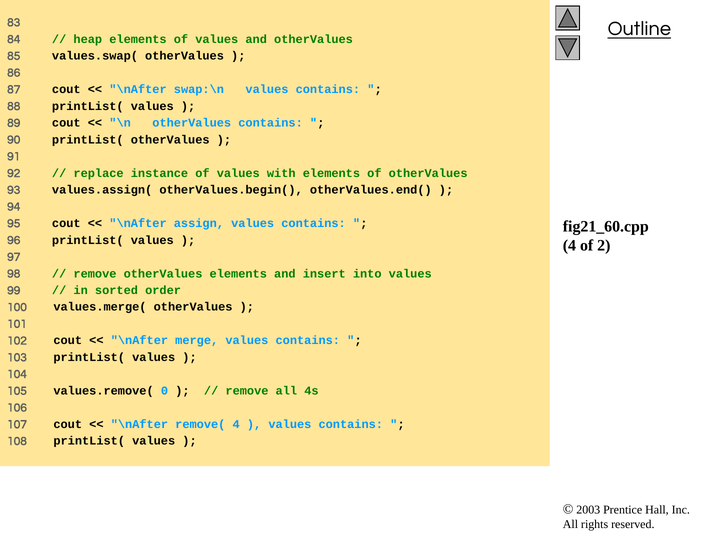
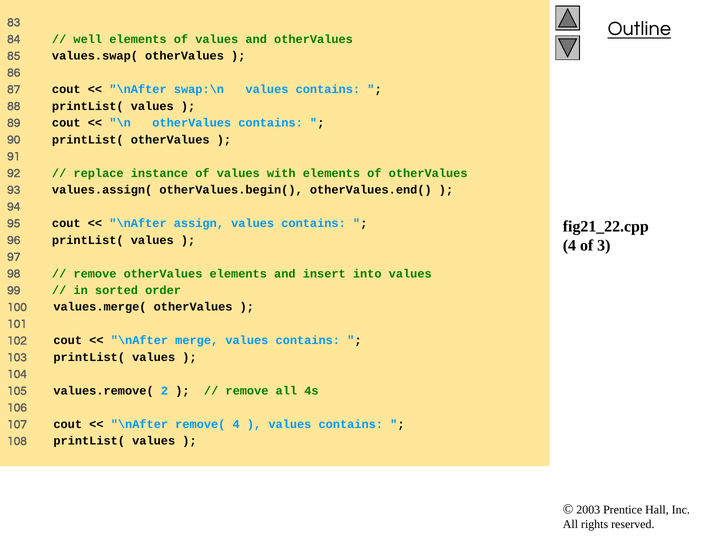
heap: heap -> well
fig21_60.cpp: fig21_60.cpp -> fig21_22.cpp
2: 2 -> 3
0: 0 -> 2
